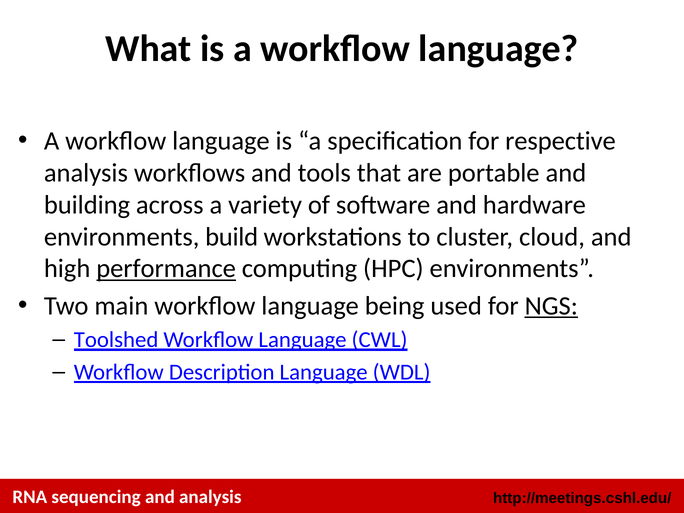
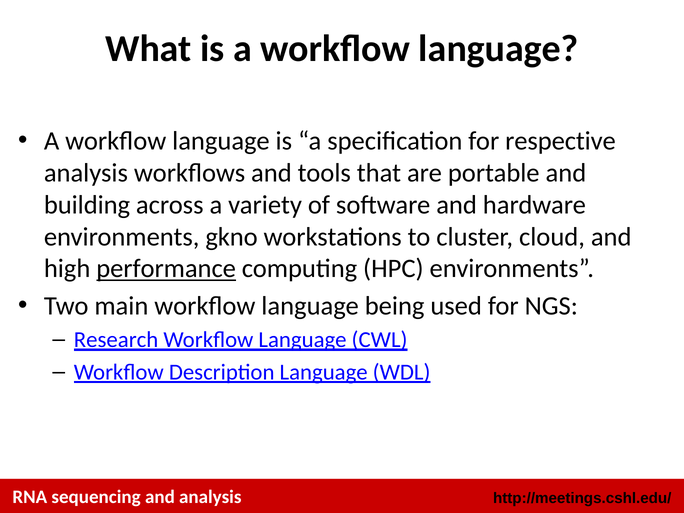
build: build -> gkno
NGS underline: present -> none
Toolshed: Toolshed -> Research
